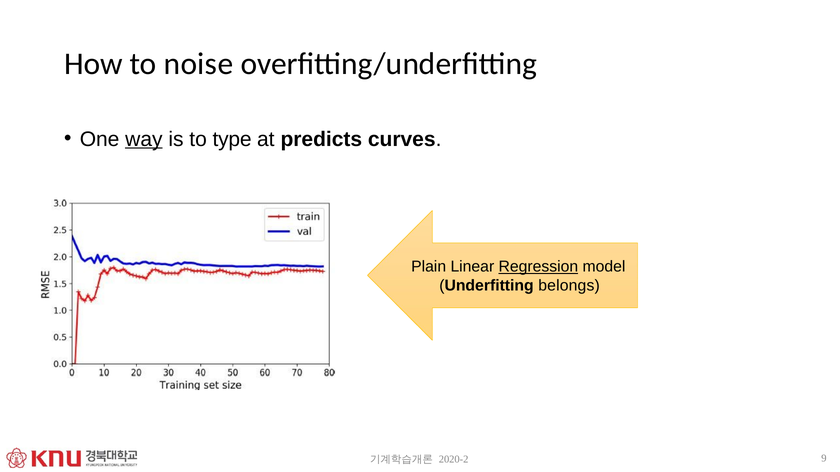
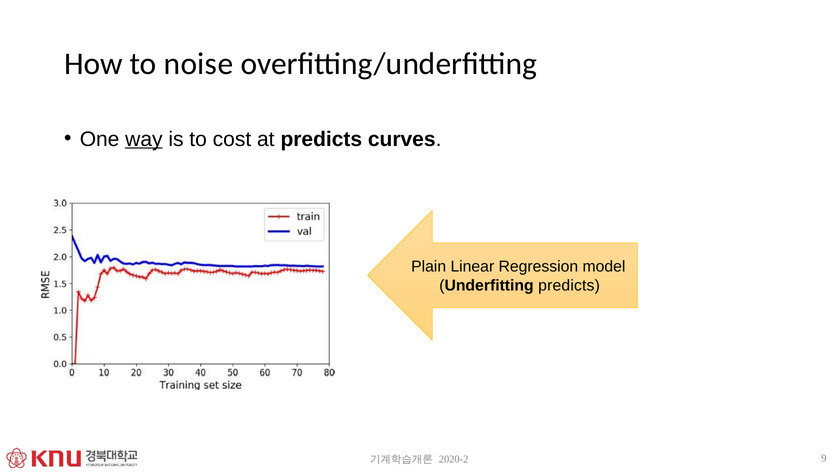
type: type -> cost
Regression underline: present -> none
Underfitting belongs: belongs -> predicts
